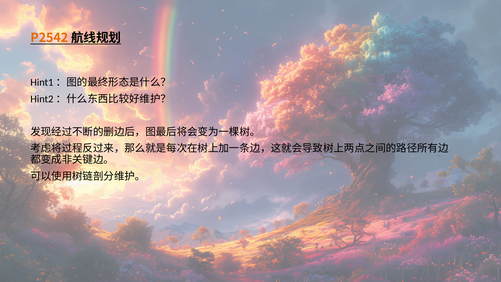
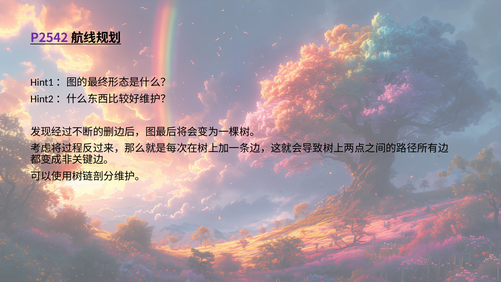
P2542 colour: orange -> purple
